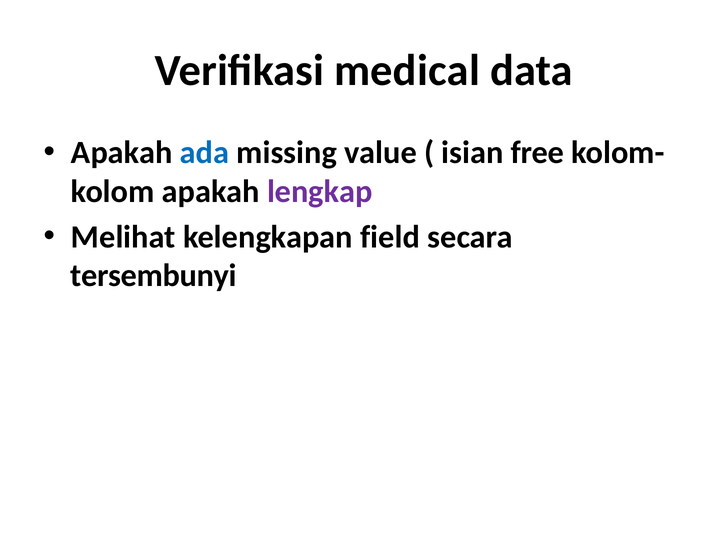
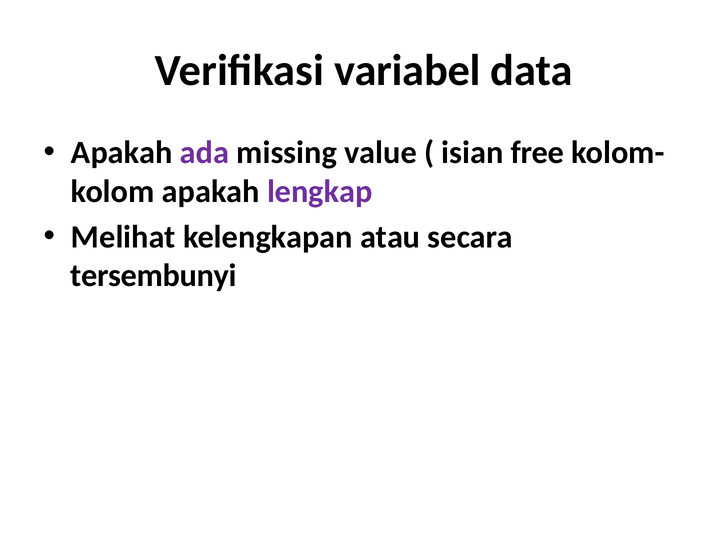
medical: medical -> variabel
ada colour: blue -> purple
field: field -> atau
